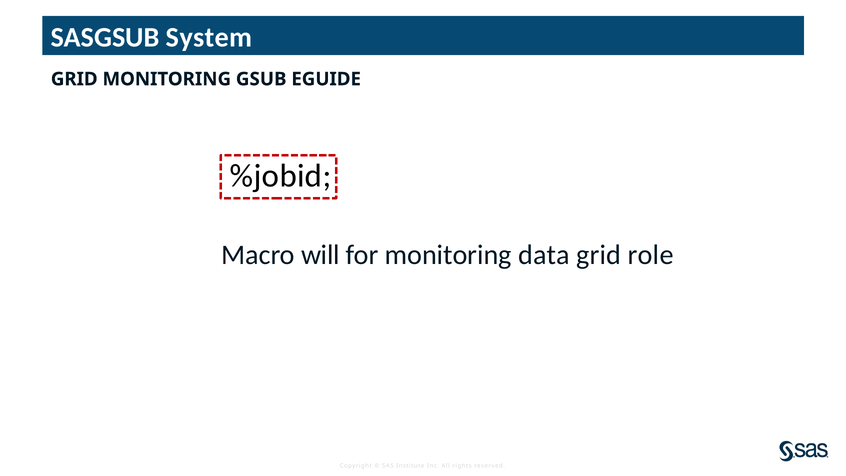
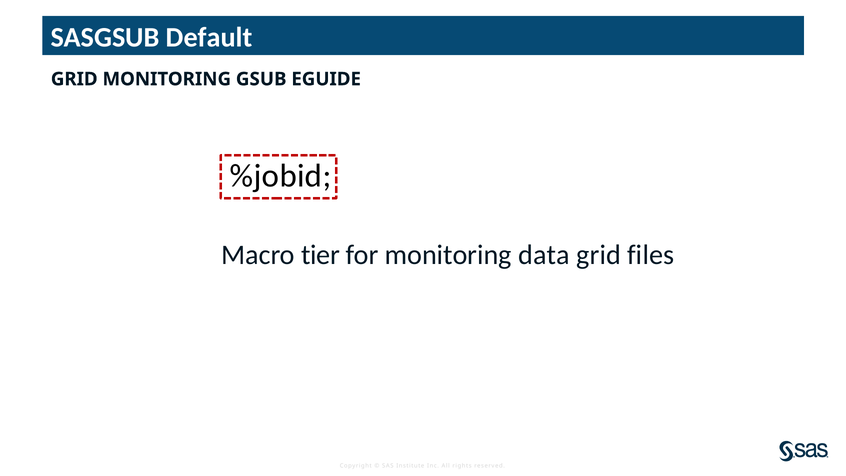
System: System -> Default
will: will -> tier
role: role -> files
